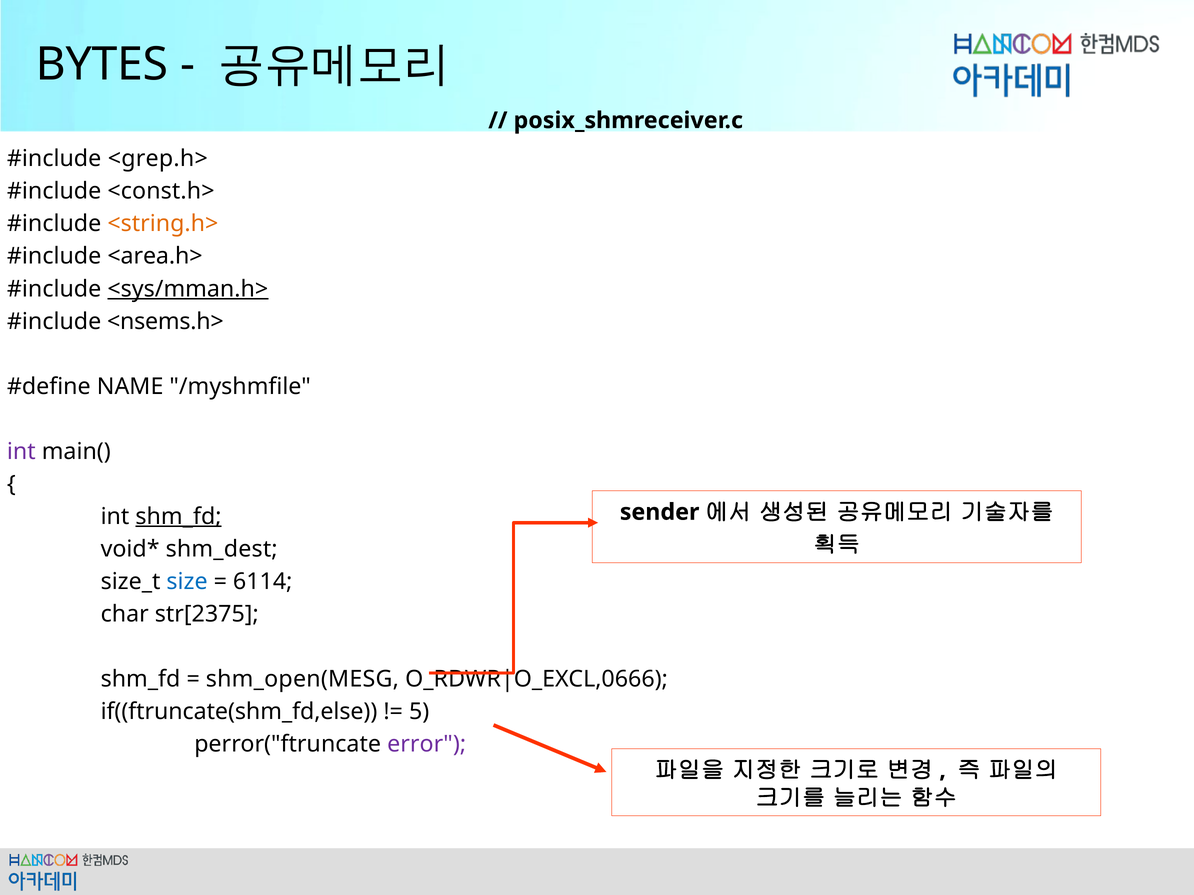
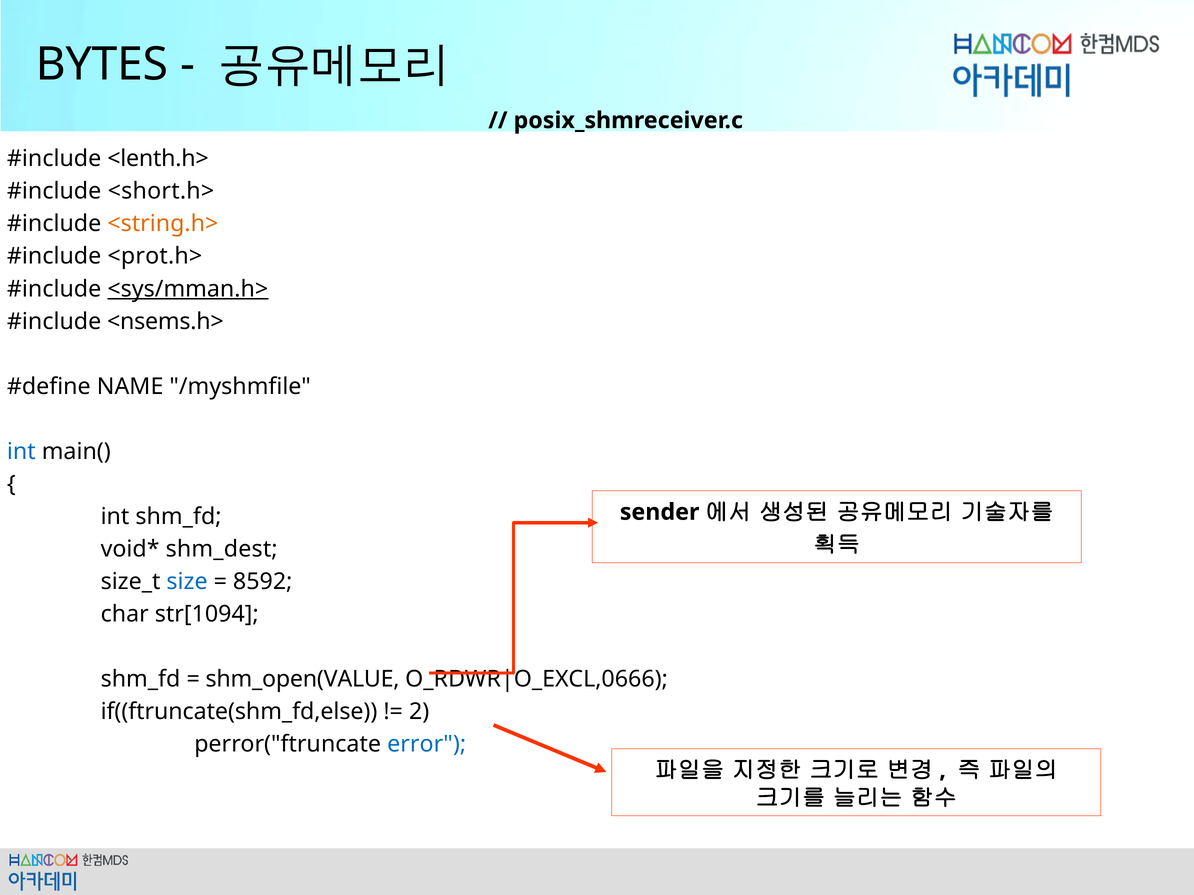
<grep.h>: <grep.h> -> <lenth.h>
<const.h>: <const.h> -> <short.h>
<area.h>: <area.h> -> <prot.h>
int at (21, 452) colour: purple -> blue
shm_fd at (179, 517) underline: present -> none
6114: 6114 -> 8592
str[2375: str[2375 -> str[1094
shm_open(MESG: shm_open(MESG -> shm_open(VALUE
5: 5 -> 2
error colour: purple -> blue
